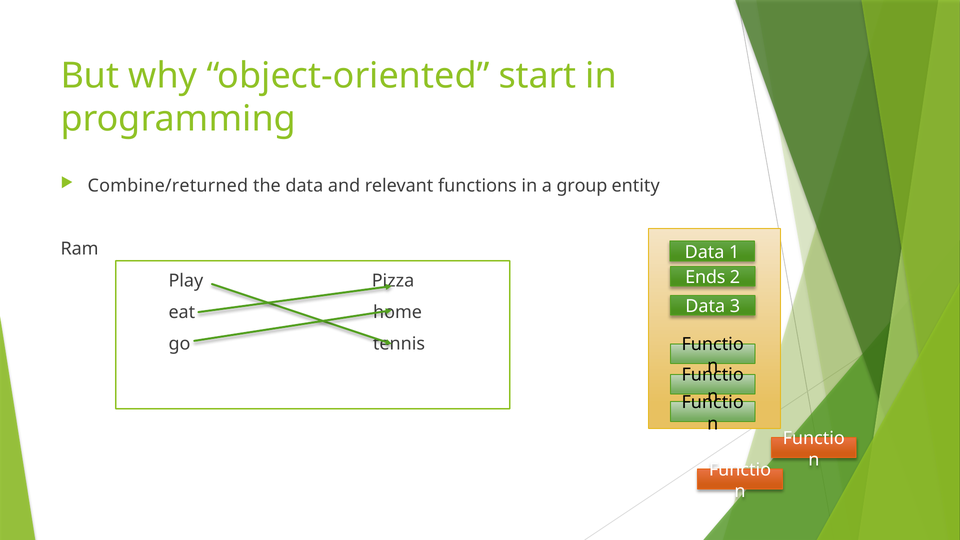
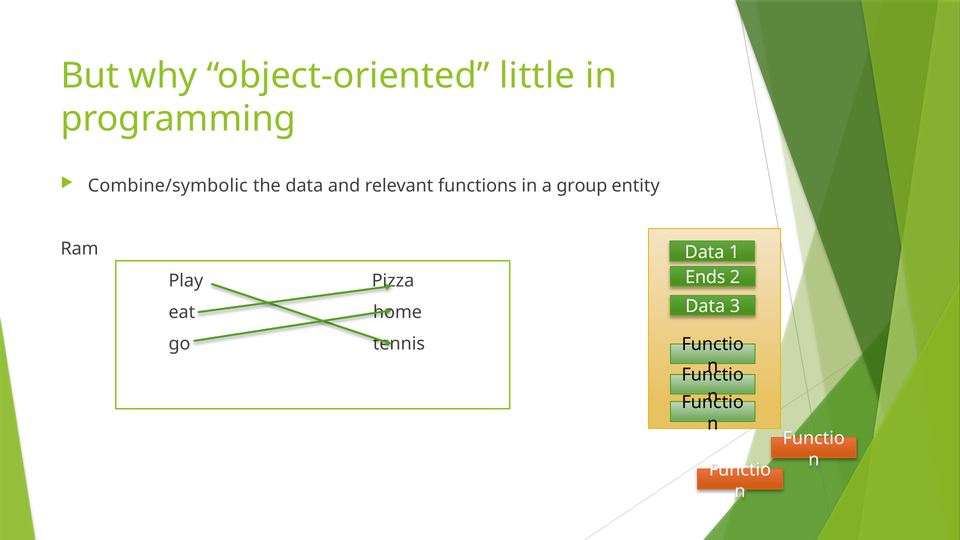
start: start -> little
Combine/returned: Combine/returned -> Combine/symbolic
